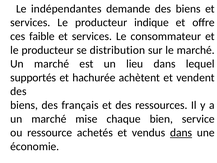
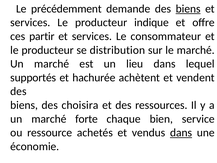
indépendantes: indépendantes -> précédemment
biens at (188, 9) underline: none -> present
faible: faible -> partir
français: français -> choisira
mise: mise -> forte
